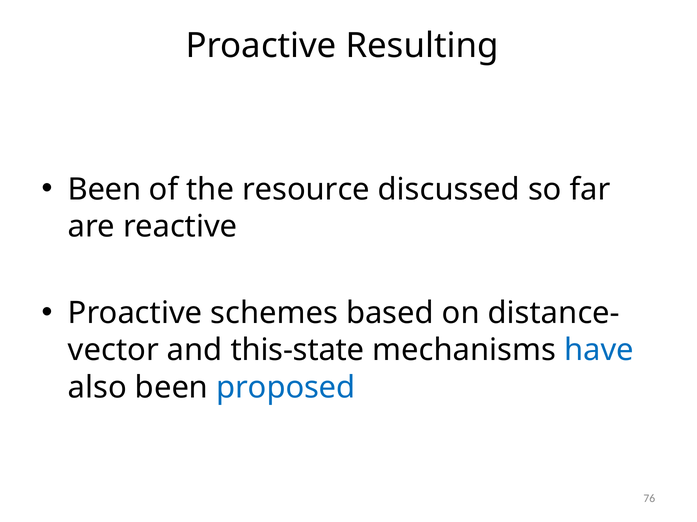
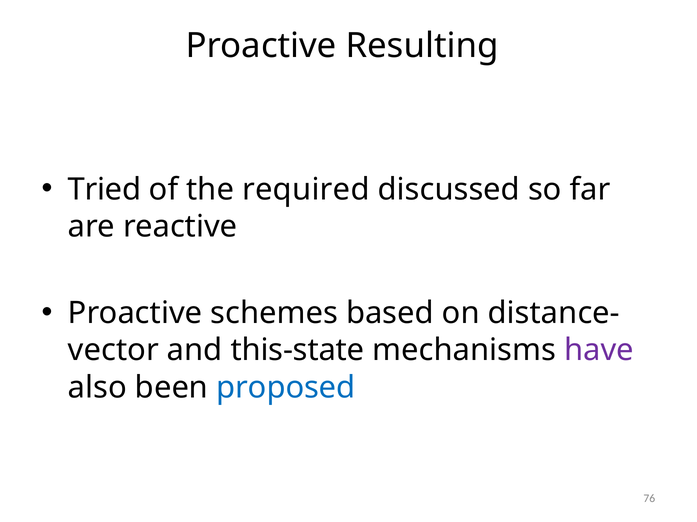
Been at (105, 190): Been -> Tried
resource: resource -> required
have colour: blue -> purple
